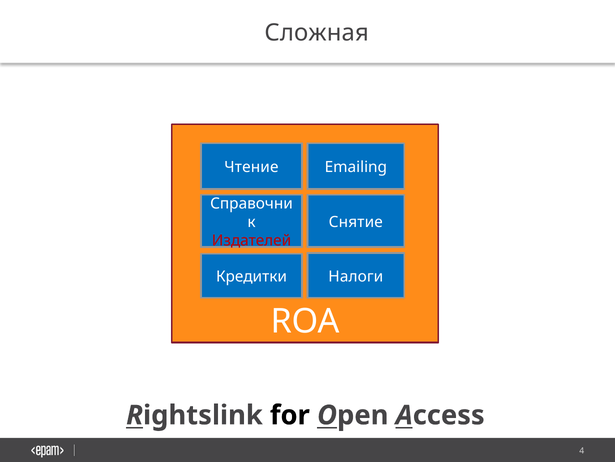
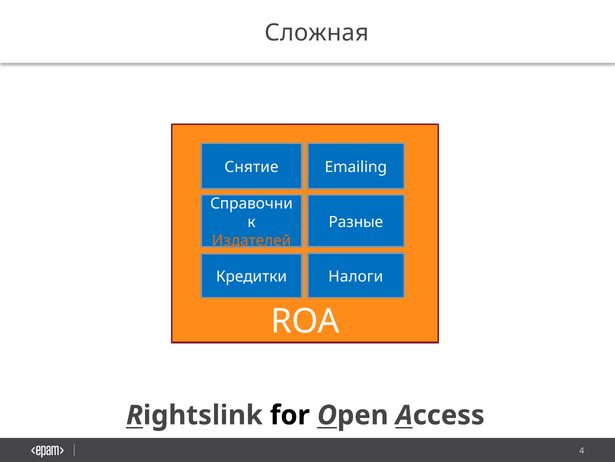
Чтение: Чтение -> Снятие
Снятие: Снятие -> Разные
Издателей colour: red -> orange
